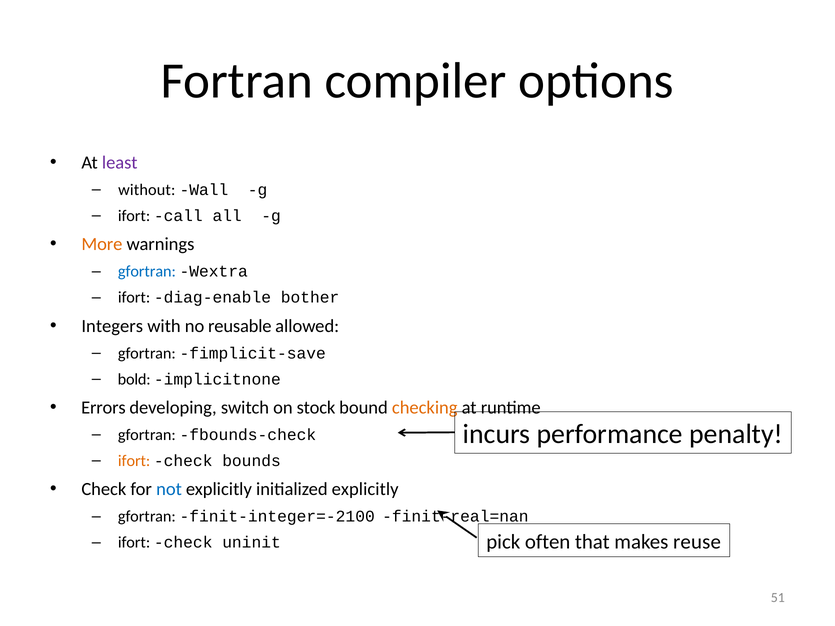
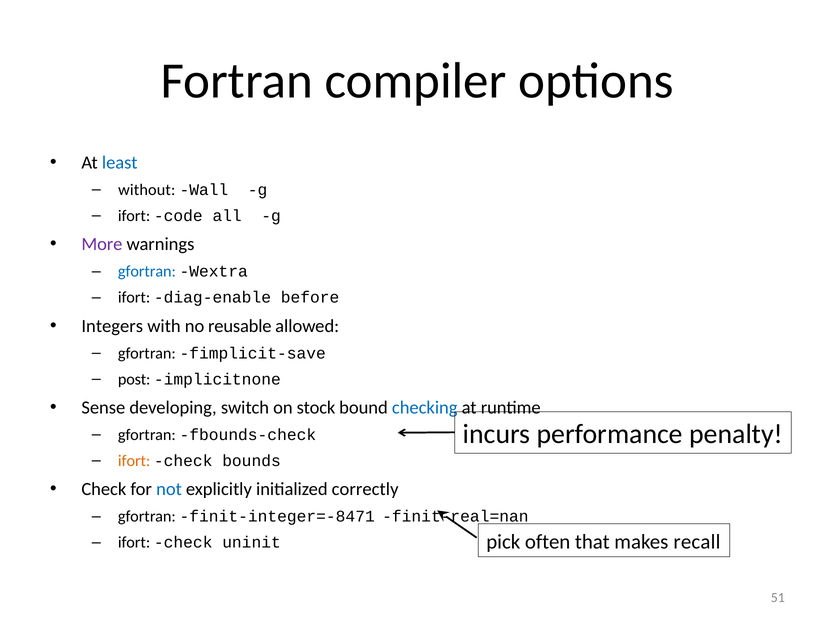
least colour: purple -> blue
call: call -> code
More colour: orange -> purple
bother: bother -> before
bold: bold -> post
Errors: Errors -> Sense
checking colour: orange -> blue
initialized explicitly: explicitly -> correctly
finit-integer=-2100: finit-integer=-2100 -> finit-integer=-8471
reuse: reuse -> recall
